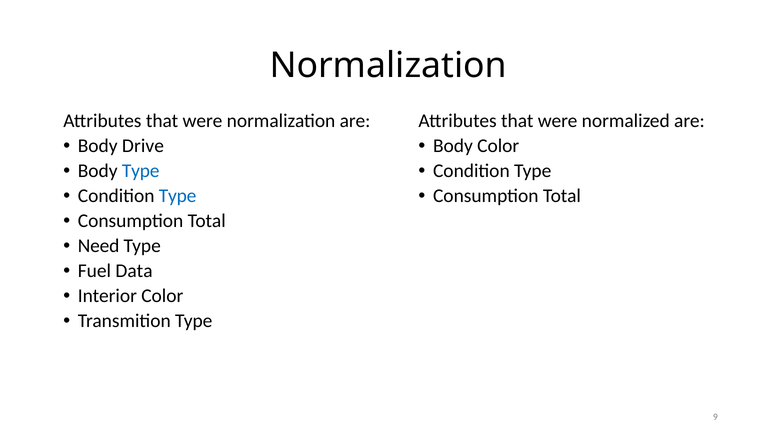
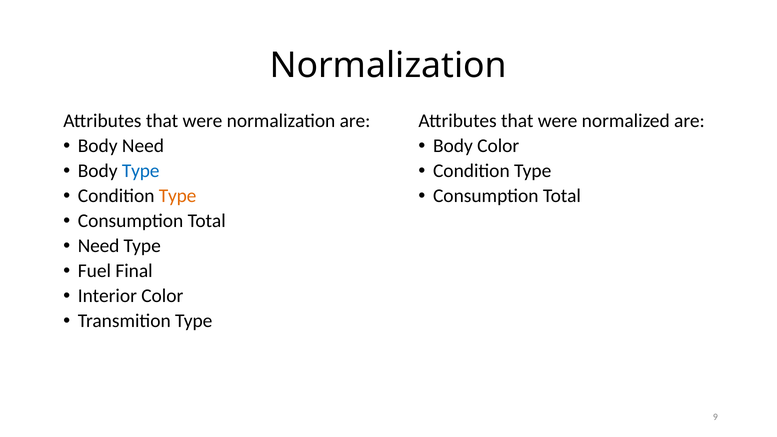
Body Drive: Drive -> Need
Type at (178, 196) colour: blue -> orange
Data: Data -> Final
